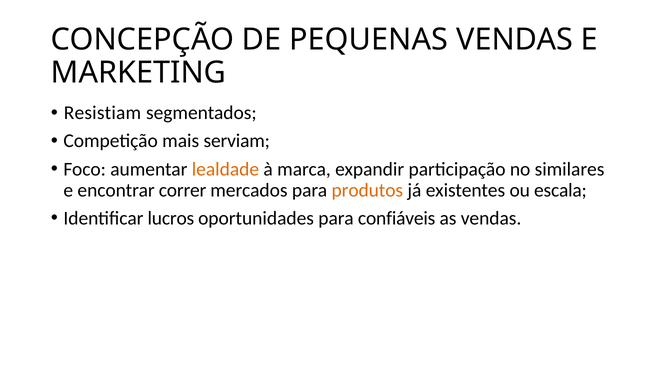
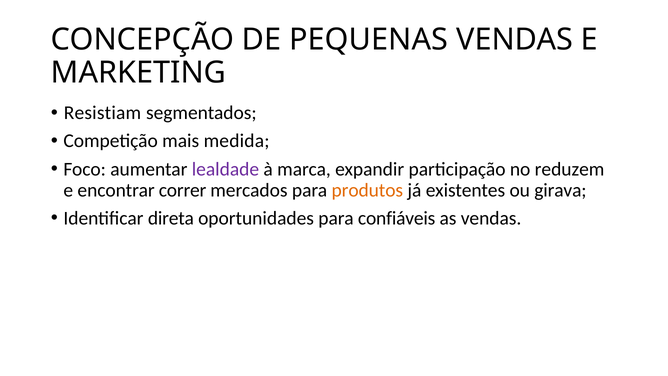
serviam: serviam -> medida
lealdade colour: orange -> purple
similares: similares -> reduzem
escala: escala -> girava
lucros: lucros -> direta
